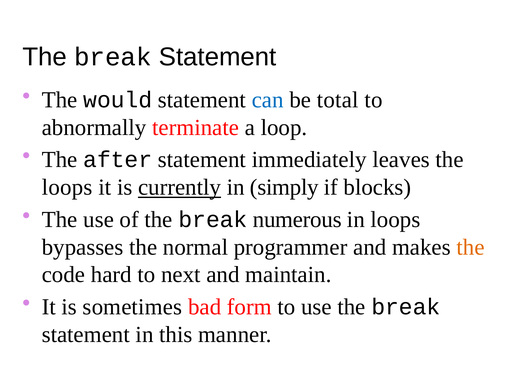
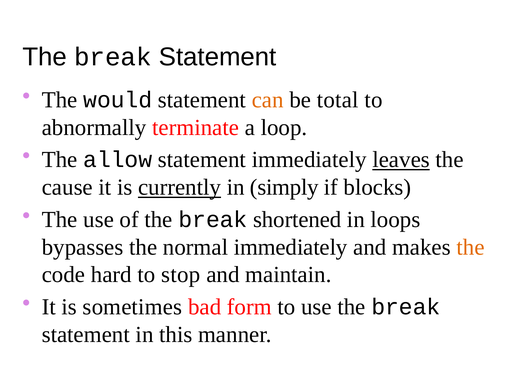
can colour: blue -> orange
after: after -> allow
leaves underline: none -> present
loops at (67, 187): loops -> cause
numerous: numerous -> shortened
normal programmer: programmer -> immediately
next: next -> stop
